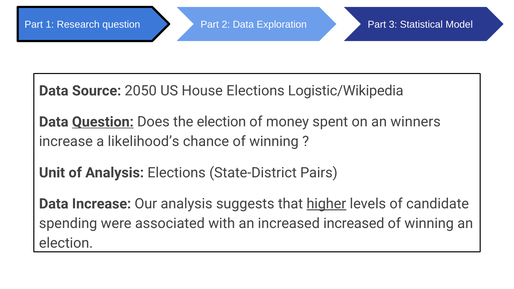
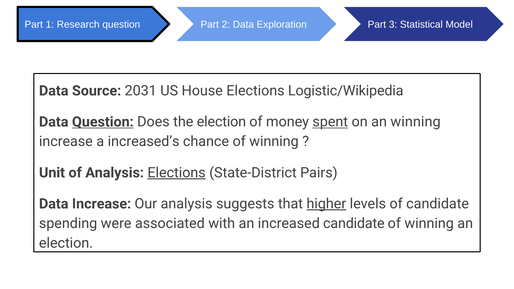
2050: 2050 -> 2031
spent underline: none -> present
an winners: winners -> winning
likelihood’s: likelihood’s -> increased’s
Elections at (177, 173) underline: none -> present
increased increased: increased -> candidate
